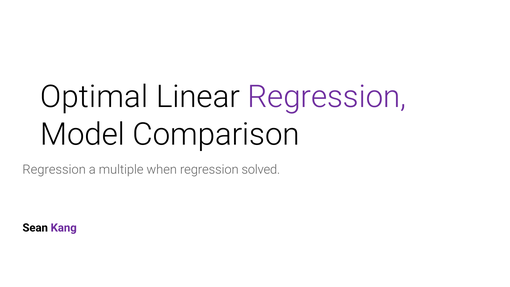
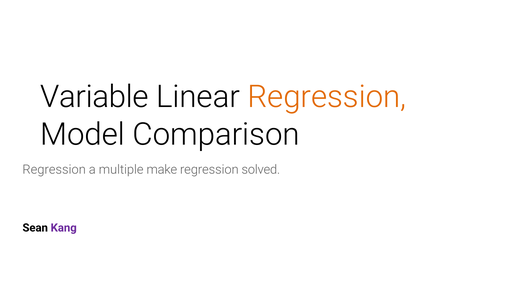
Optimal: Optimal -> Variable
Regression at (327, 97) colour: purple -> orange
when: when -> make
